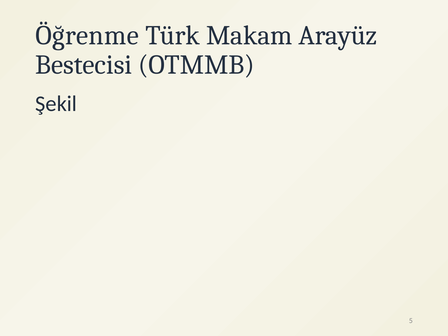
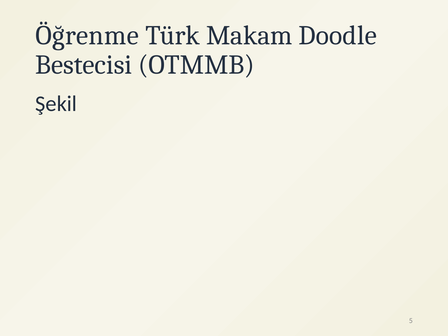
Arayüz: Arayüz -> Doodle
